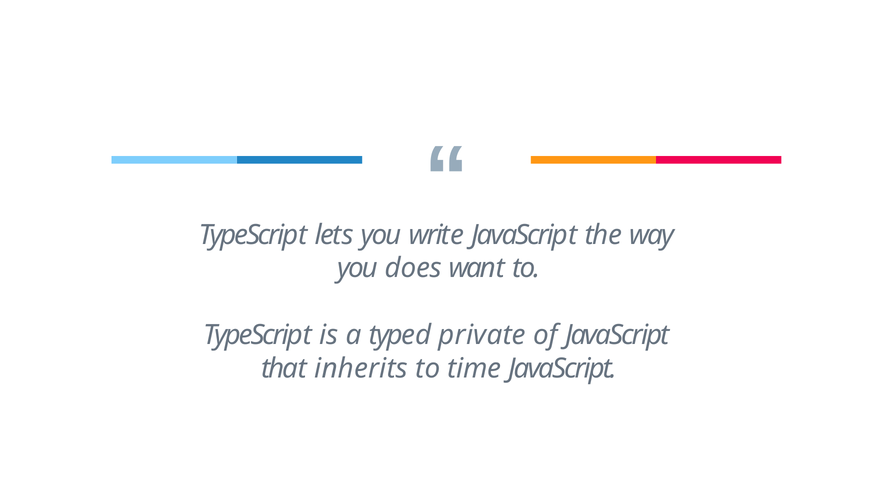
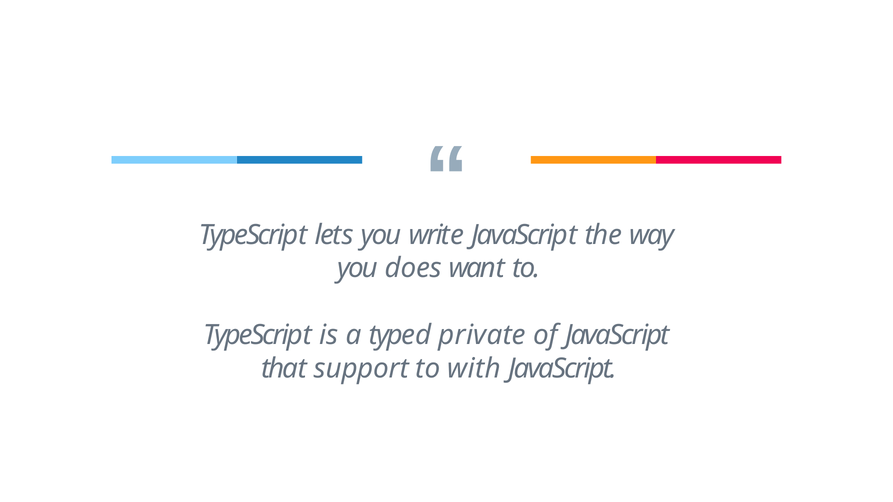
inherits: inherits -> support
time: time -> with
